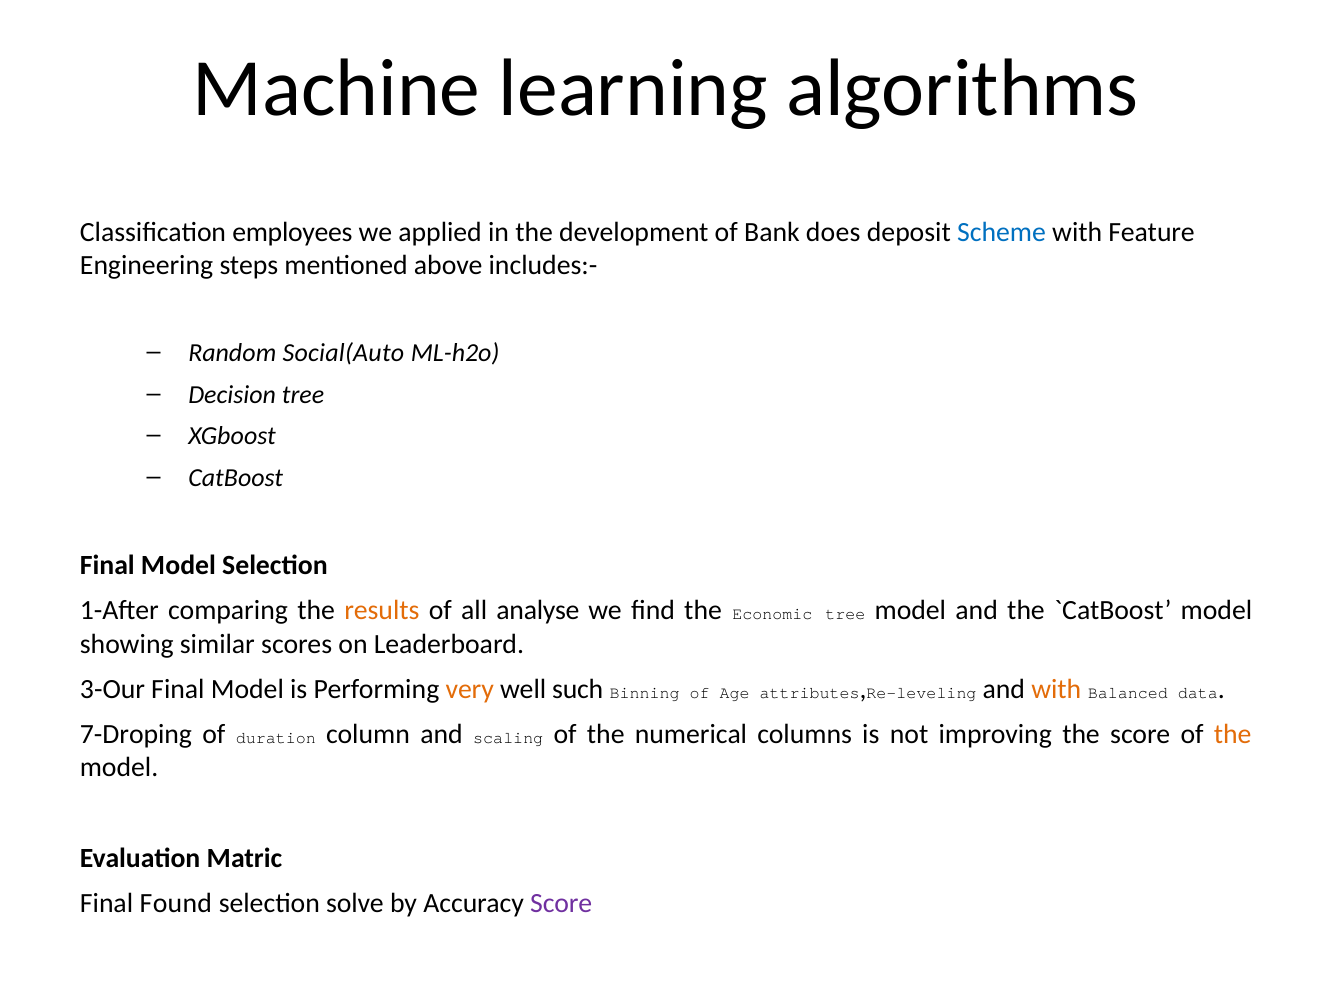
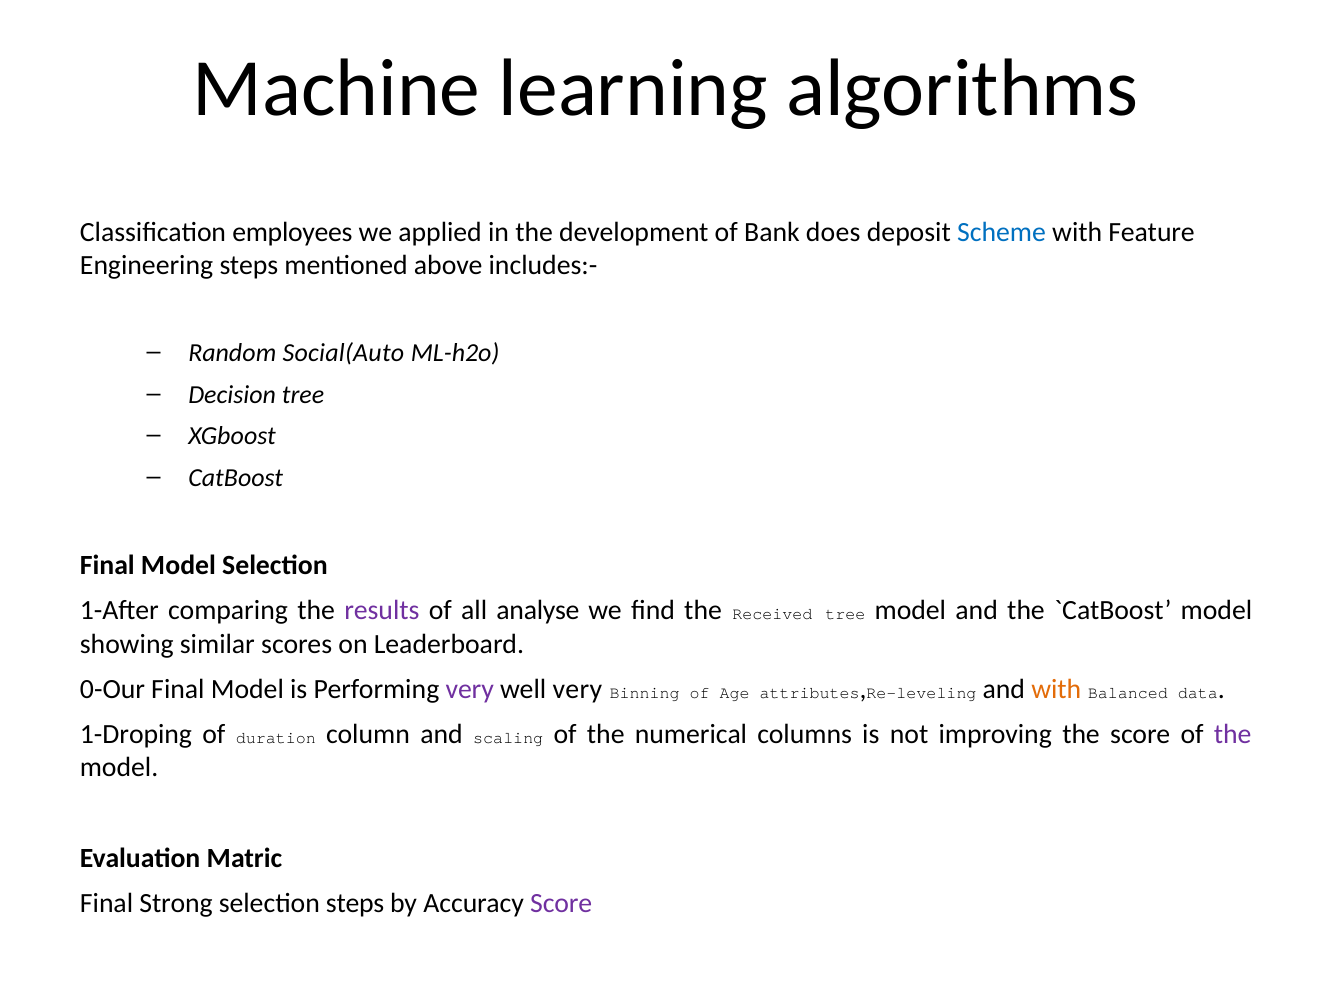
results colour: orange -> purple
Economic: Economic -> Received
3-Our: 3-Our -> 0-Our
very at (470, 689) colour: orange -> purple
well such: such -> very
7-Droping: 7-Droping -> 1-Droping
the at (1233, 734) colour: orange -> purple
Found: Found -> Strong
selection solve: solve -> steps
